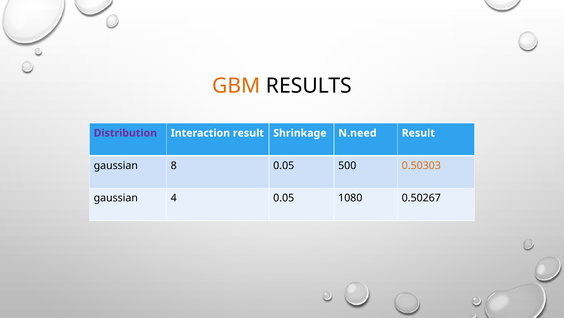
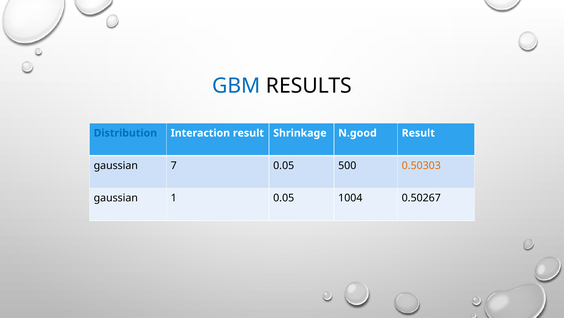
GBM colour: orange -> blue
Distribution colour: purple -> blue
N.need: N.need -> N.good
8: 8 -> 7
4: 4 -> 1
1080: 1080 -> 1004
